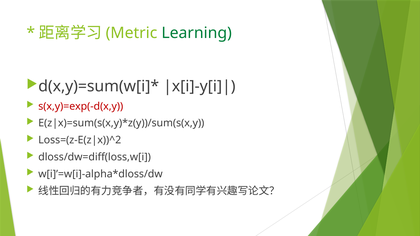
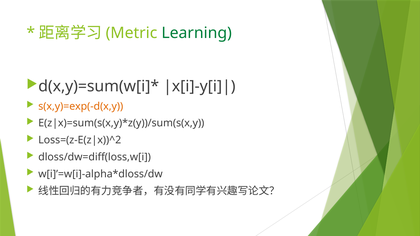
s(x,y)=exp(-d(x,y colour: red -> orange
